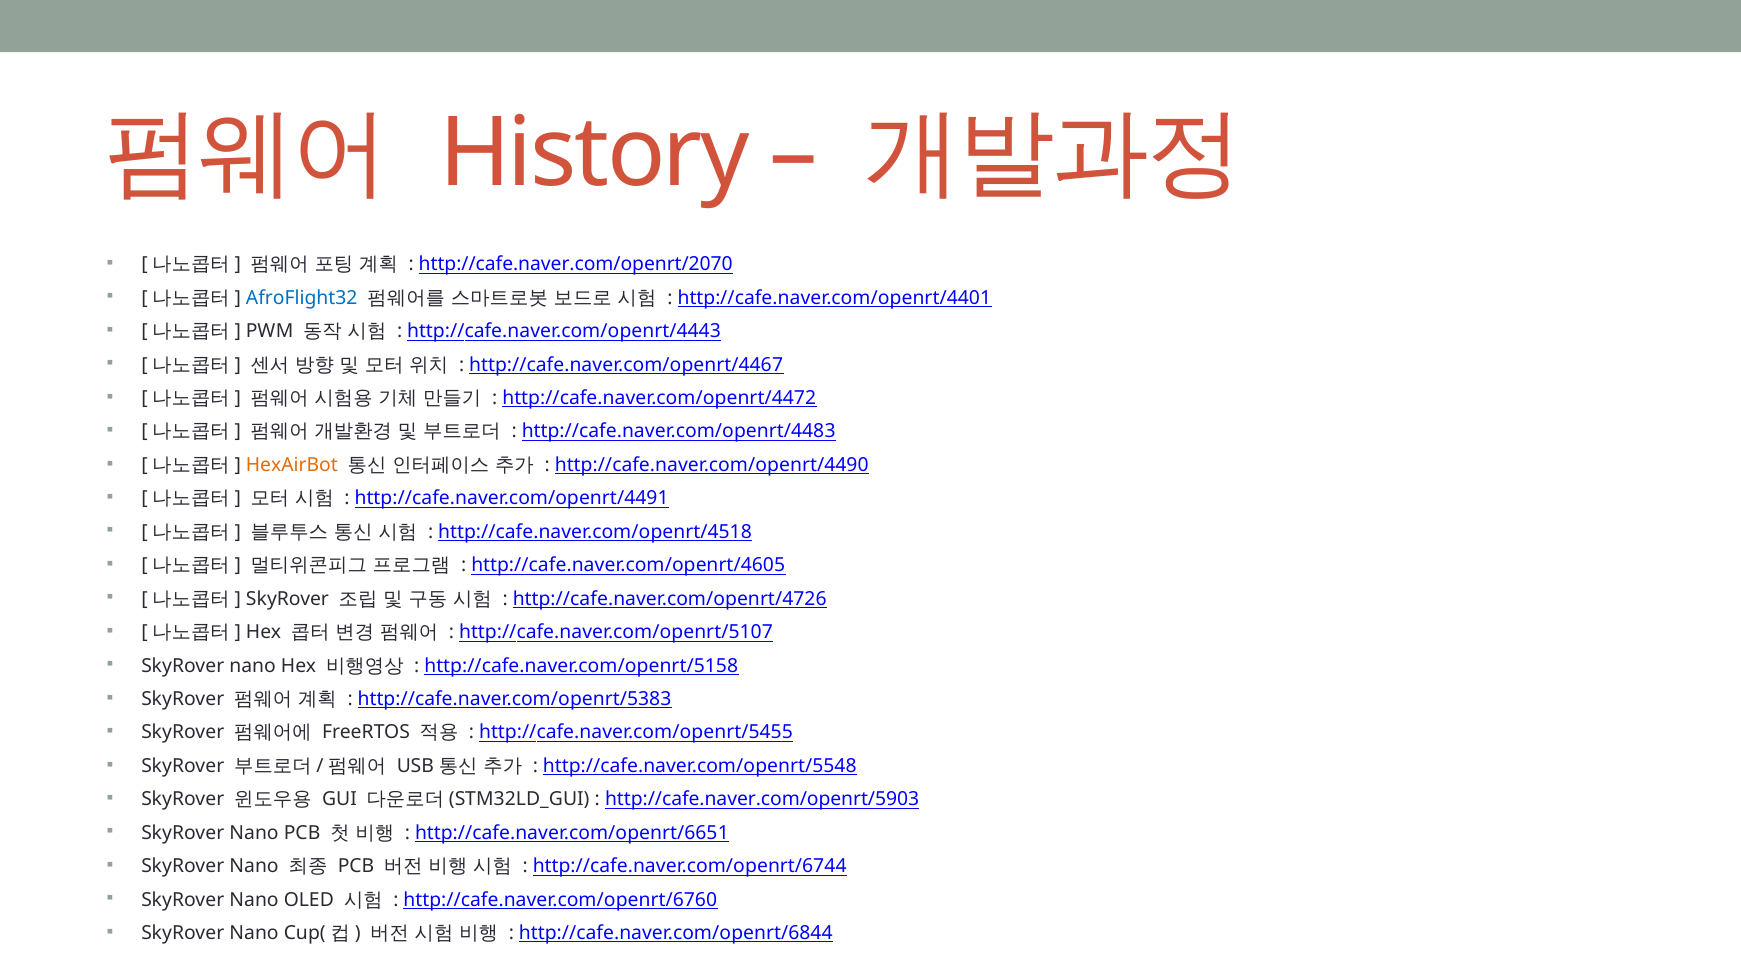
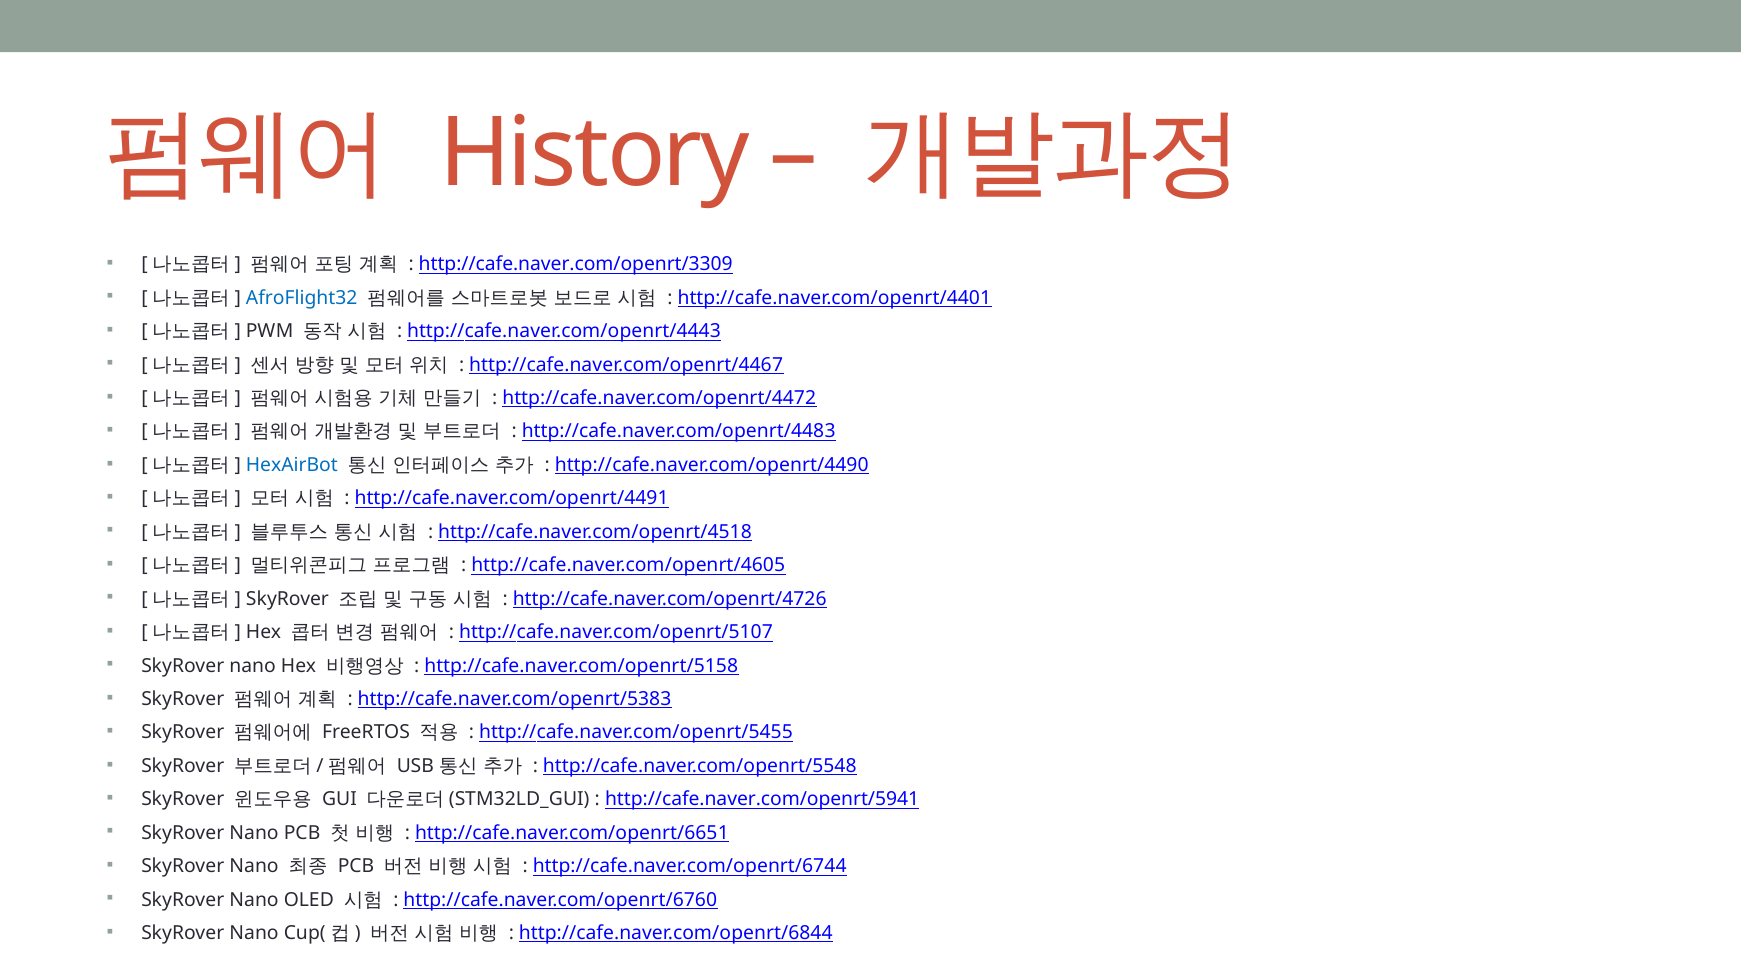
http://cafe.naver.com/openrt/2070: http://cafe.naver.com/openrt/2070 -> http://cafe.naver.com/openrt/3309
HexAirBot colour: orange -> blue
http://cafe.naver.com/openrt/5903: http://cafe.naver.com/openrt/5903 -> http://cafe.naver.com/openrt/5941
